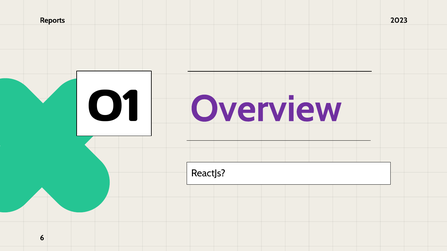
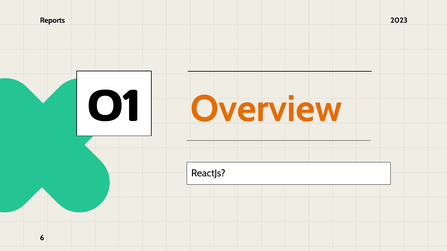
Overview colour: purple -> orange
